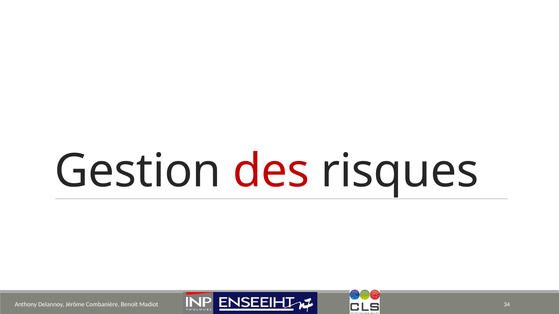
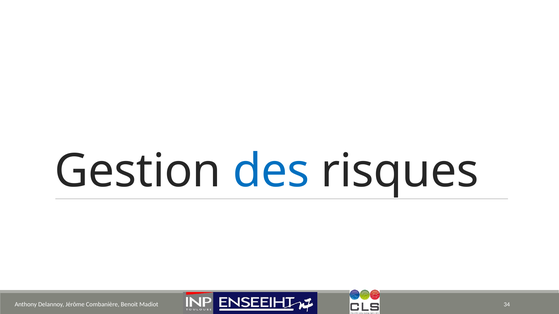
des colour: red -> blue
